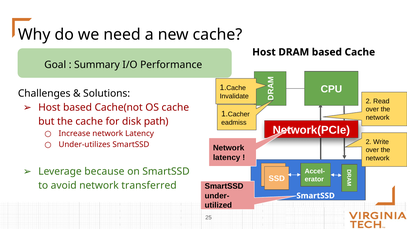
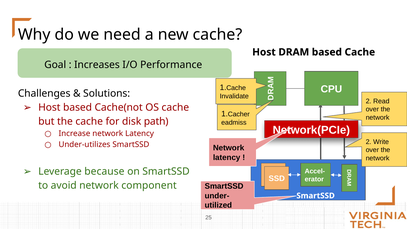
Summary: Summary -> Increases
transferred: transferred -> component
